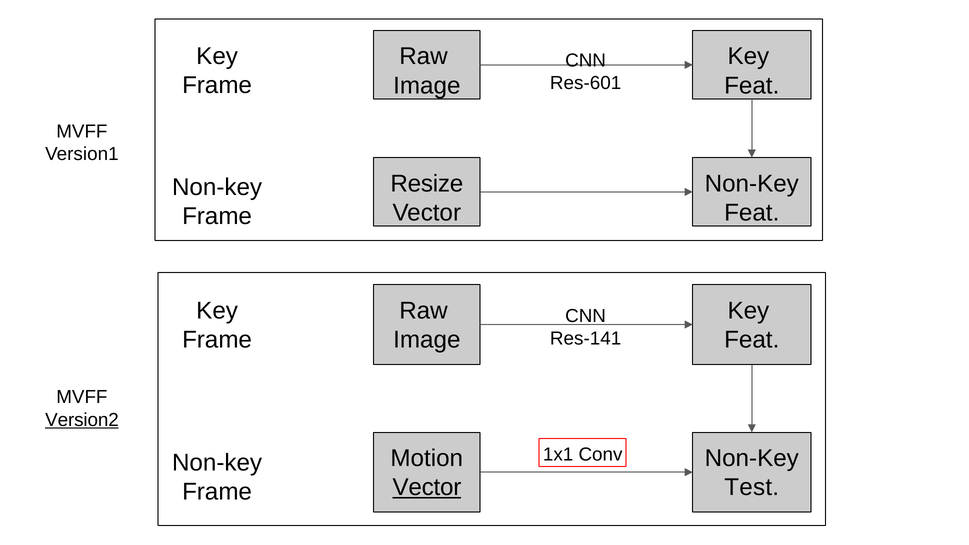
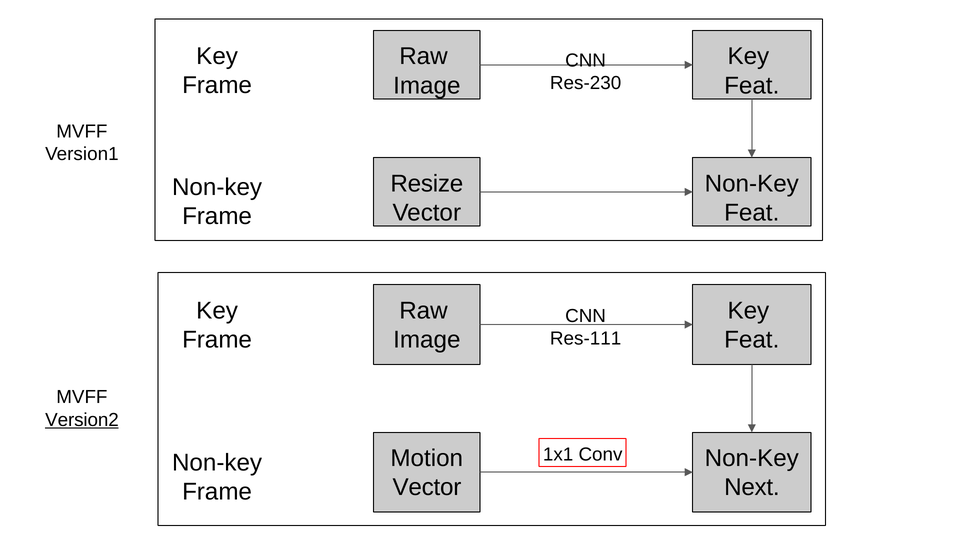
Res-601: Res-601 -> Res-230
Res-141: Res-141 -> Res-111
Vector at (427, 487) underline: present -> none
Test: Test -> Next
